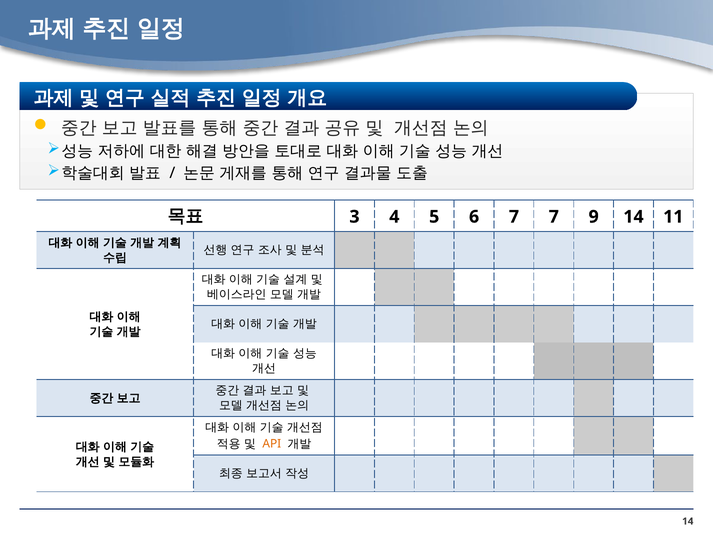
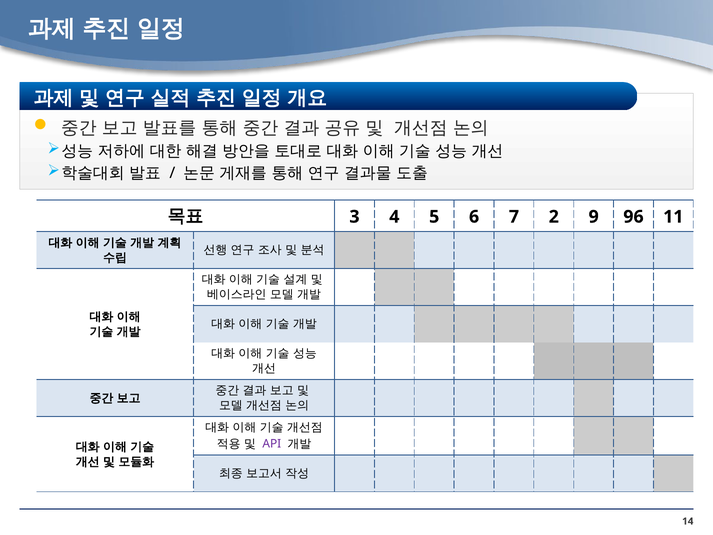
7 7: 7 -> 2
9 14: 14 -> 96
API colour: orange -> purple
